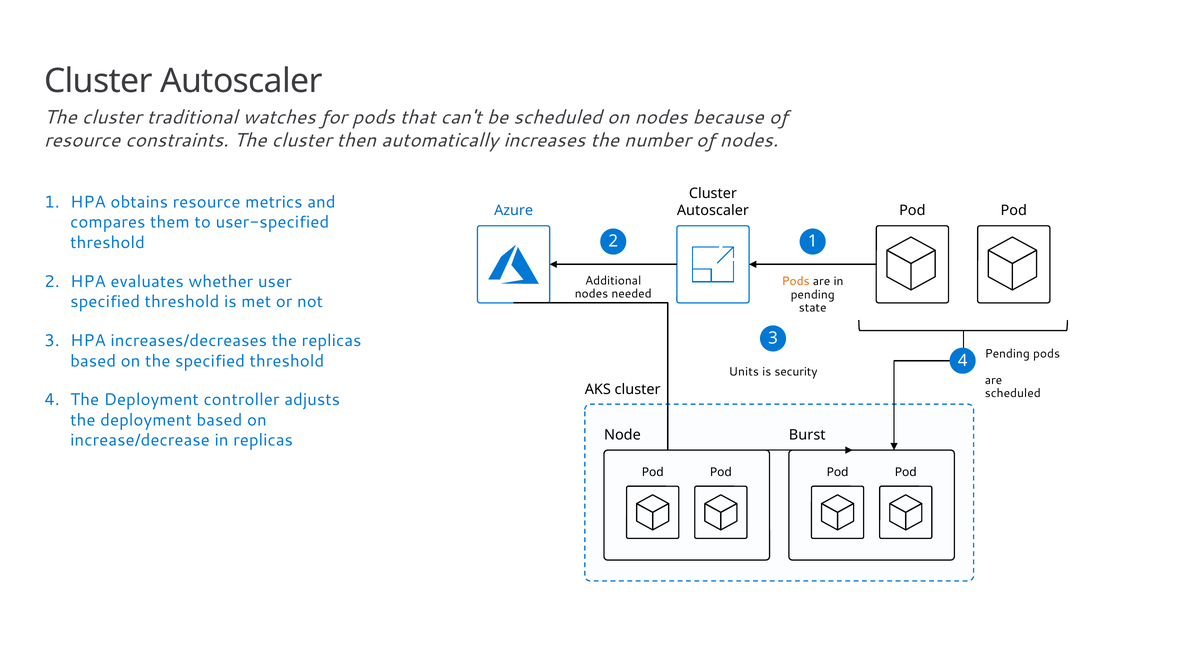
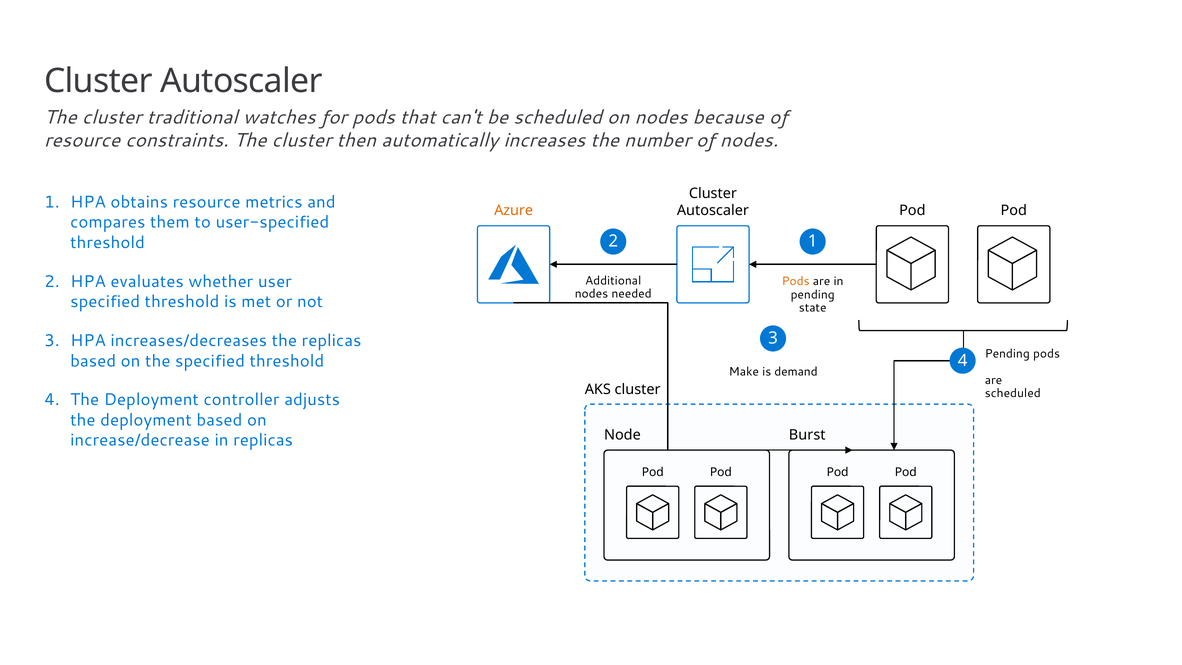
Azure colour: blue -> orange
Units: Units -> Make
security: security -> demand
